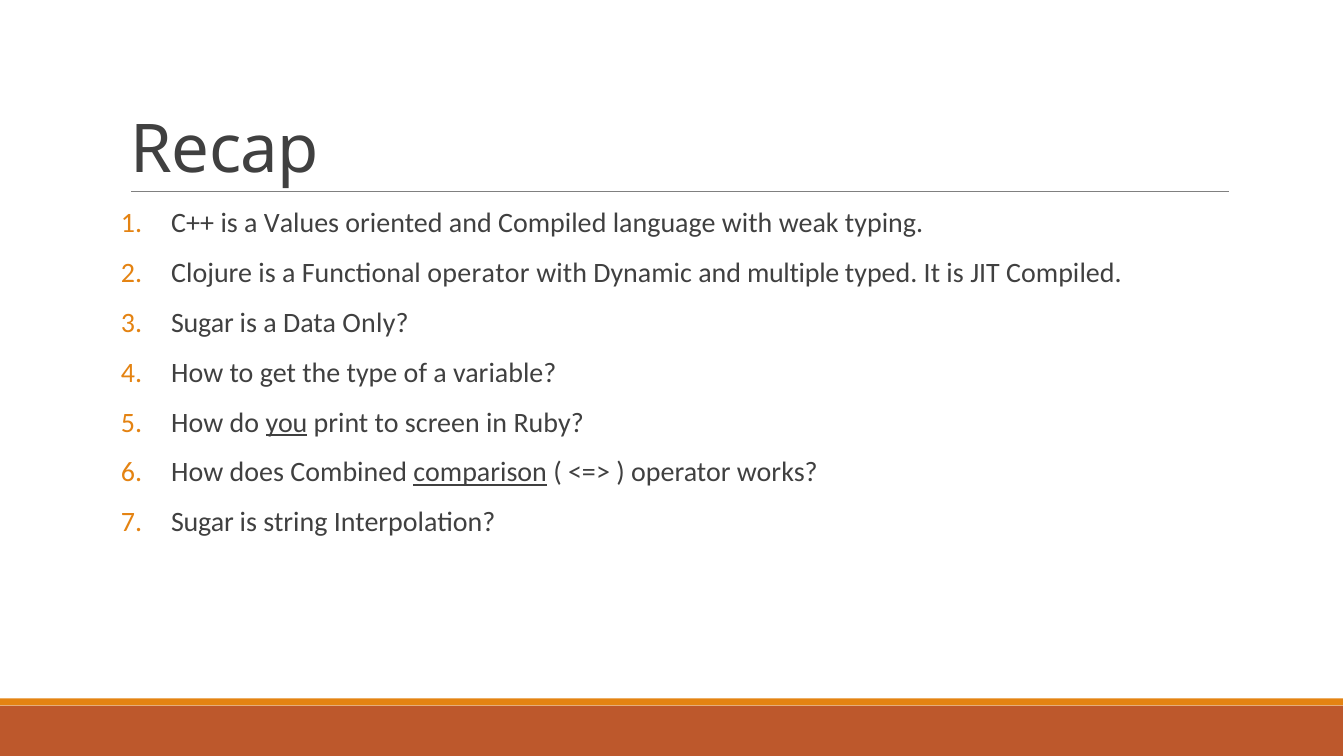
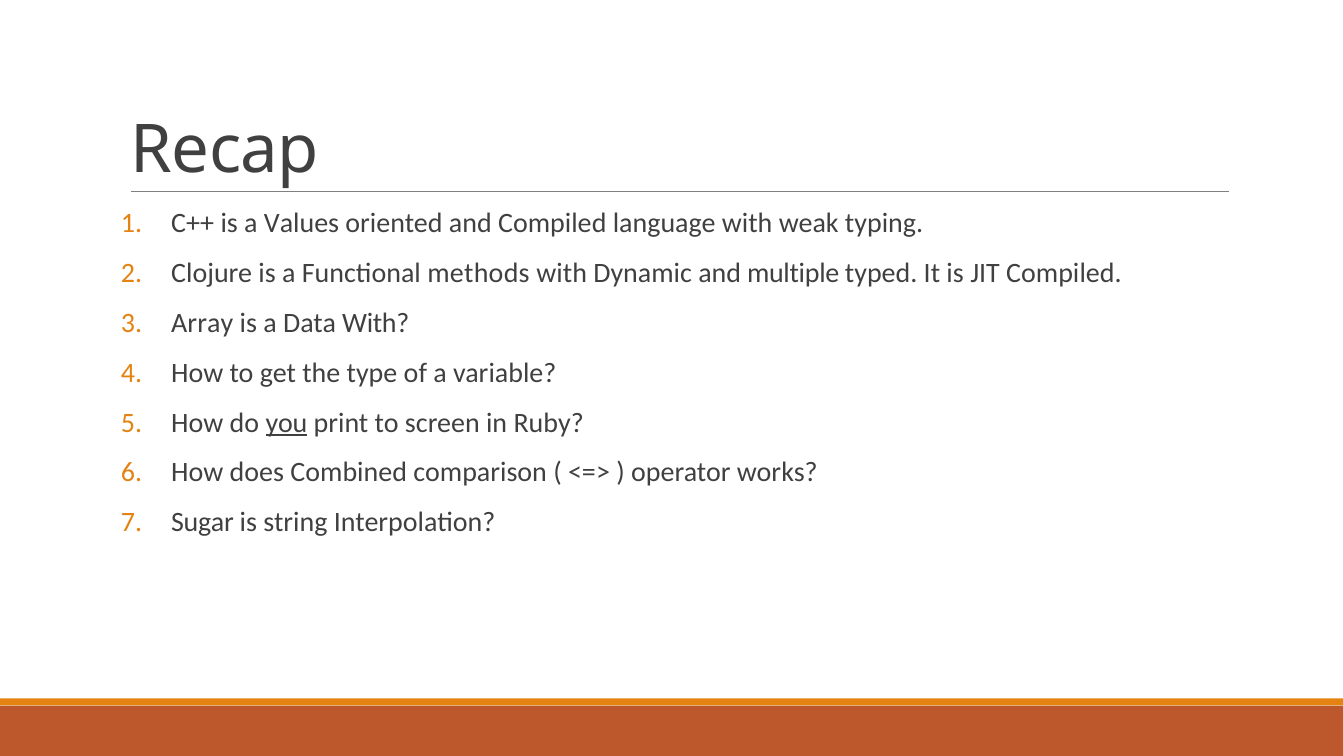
Functional operator: operator -> methods
Sugar at (202, 323): Sugar -> Array
Data Only: Only -> With
comparison underline: present -> none
